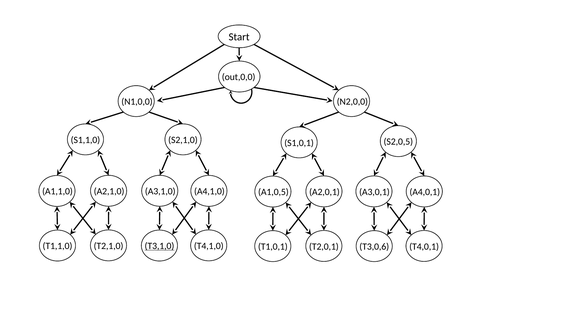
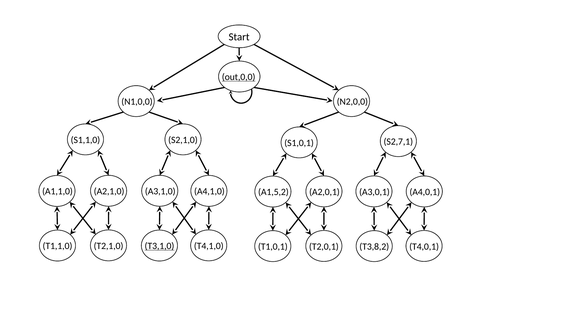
out,0,0 underline: none -> present
S2,0,5: S2,0,5 -> S2,7,1
A1,0,5: A1,0,5 -> A1,5,2
T3,0,6: T3,0,6 -> T3,8,2
